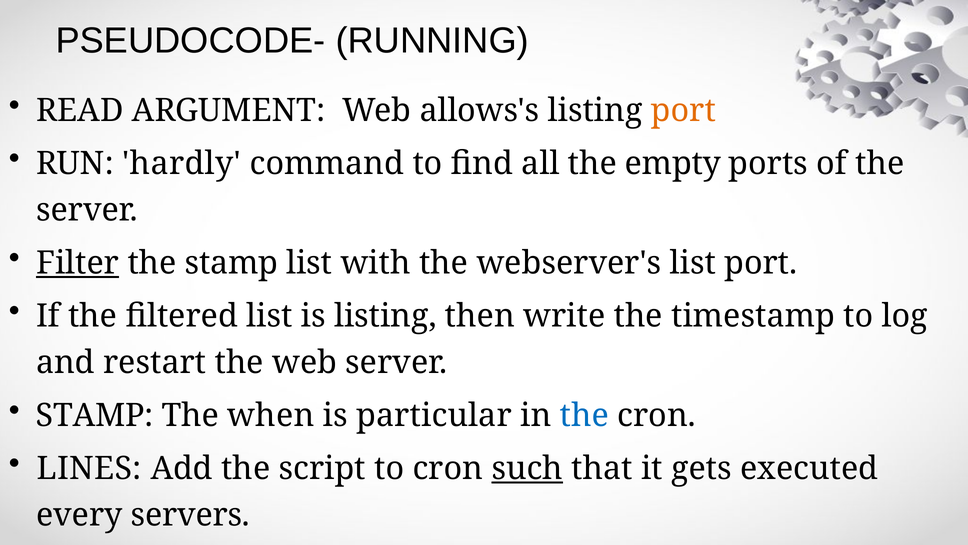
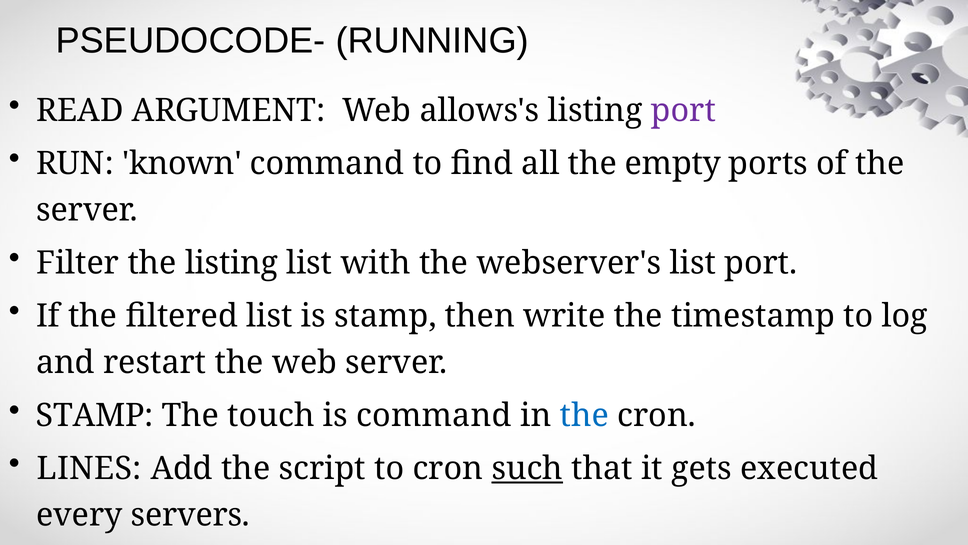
port at (683, 111) colour: orange -> purple
hardly: hardly -> known
Filter underline: present -> none
the stamp: stamp -> listing
is listing: listing -> stamp
when: when -> touch
is particular: particular -> command
